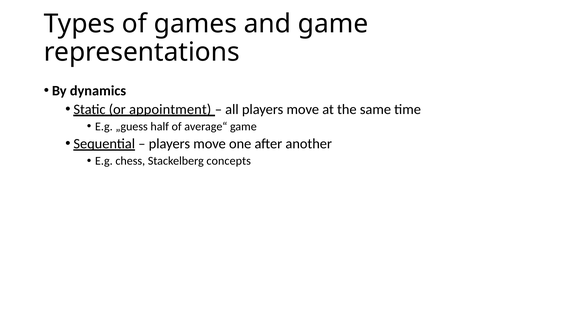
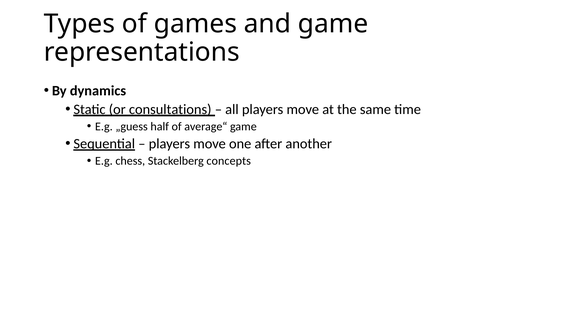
appointment: appointment -> consultations
